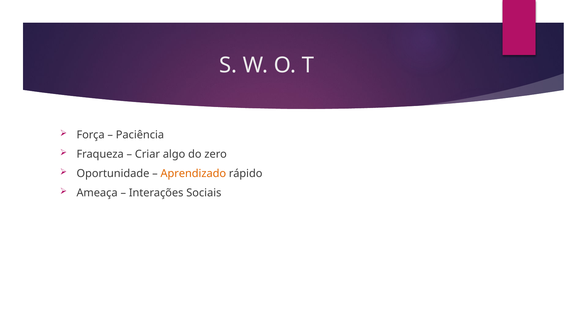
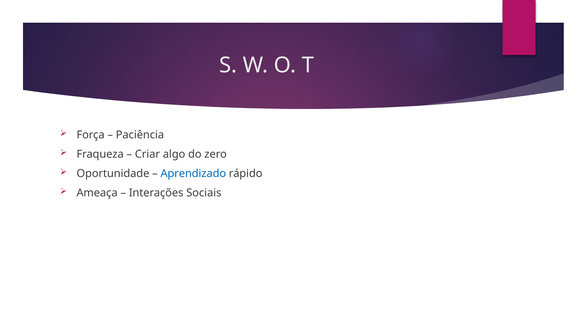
Aprendizado colour: orange -> blue
